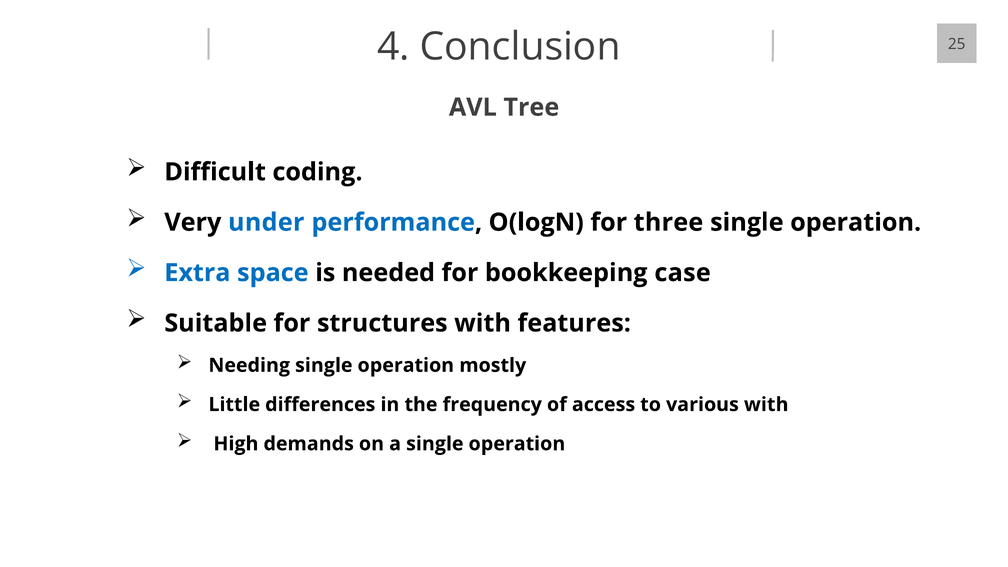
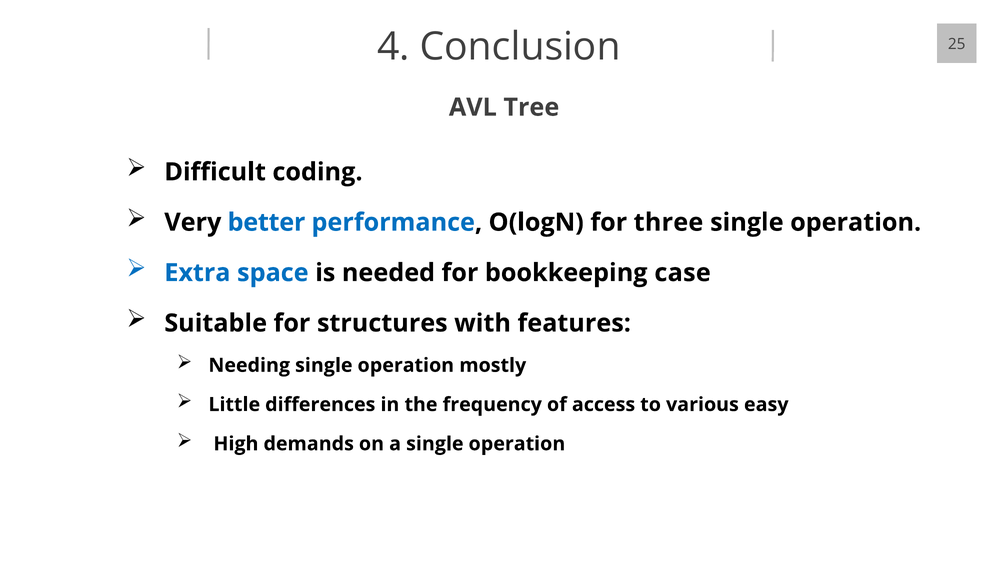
under: under -> better
various with: with -> easy
